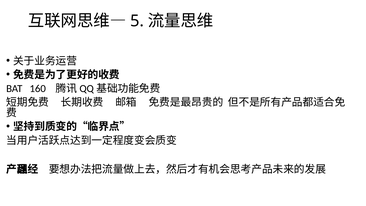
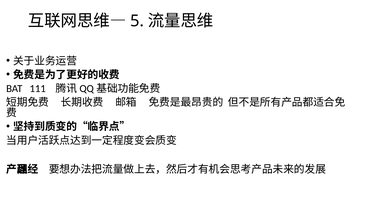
160: 160 -> 111
